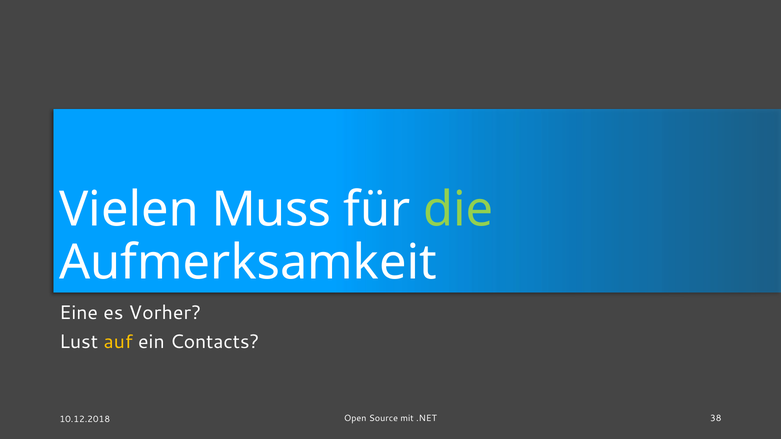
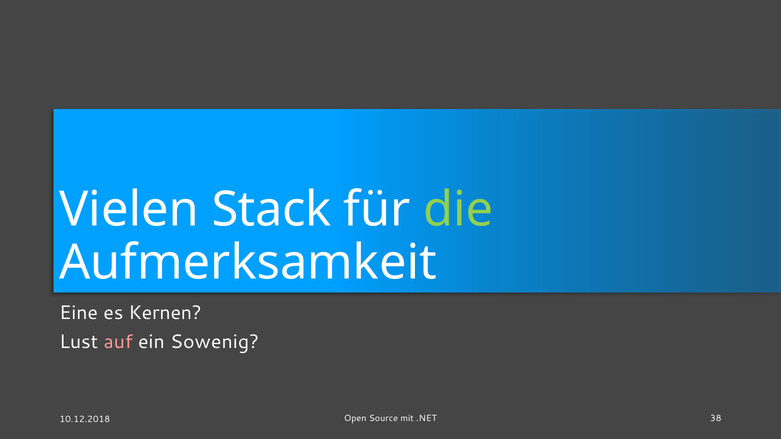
Muss: Muss -> Stack
Vorher: Vorher -> Kernen
auf colour: yellow -> pink
Contacts: Contacts -> Sowenig
